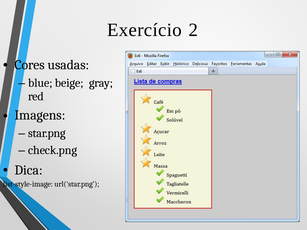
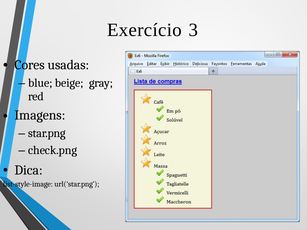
2: 2 -> 3
